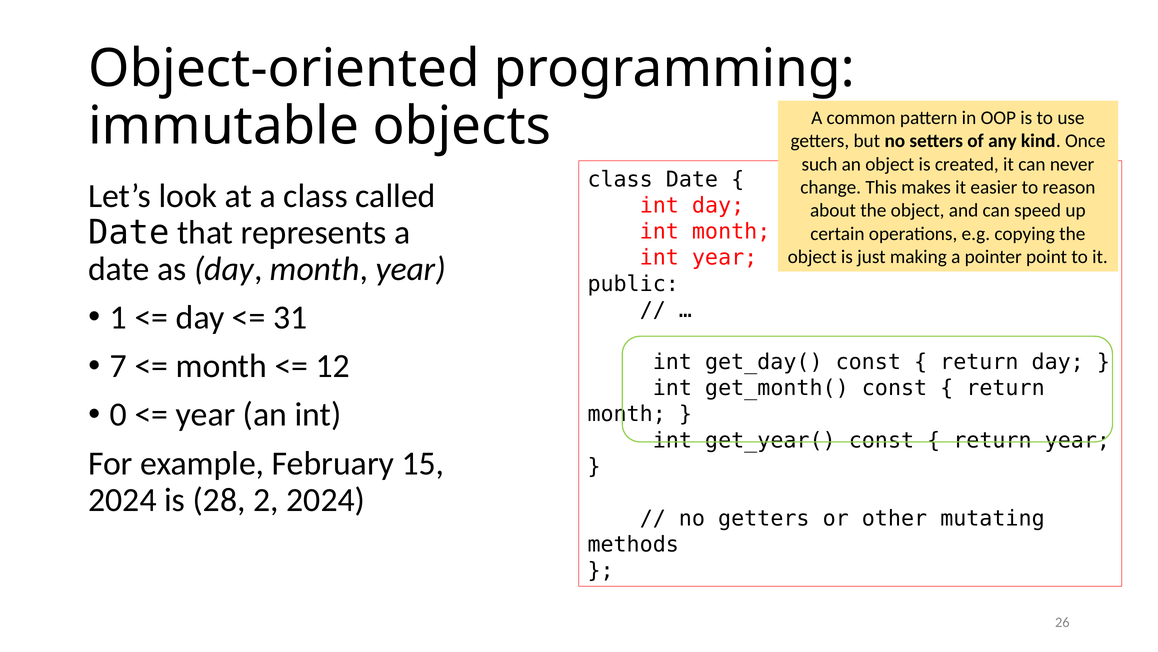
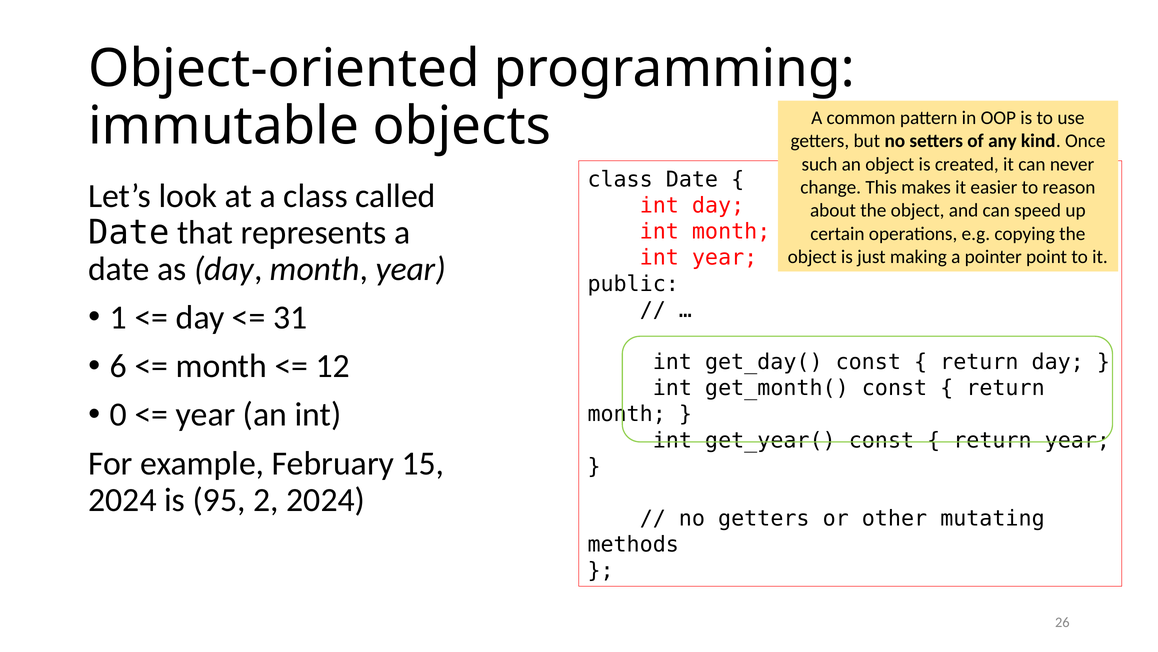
7: 7 -> 6
28: 28 -> 95
